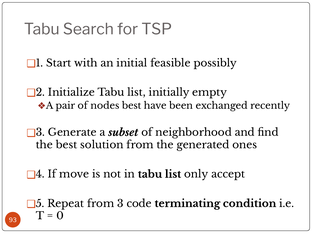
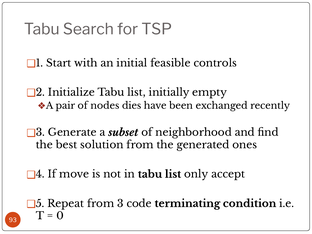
possibly: possibly -> controls
nodes best: best -> dies
